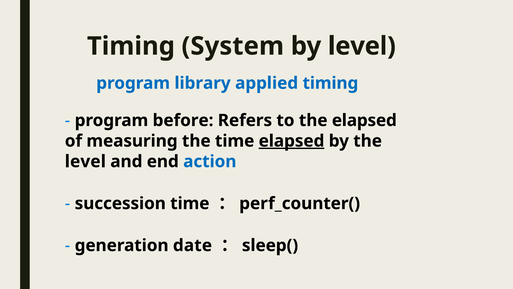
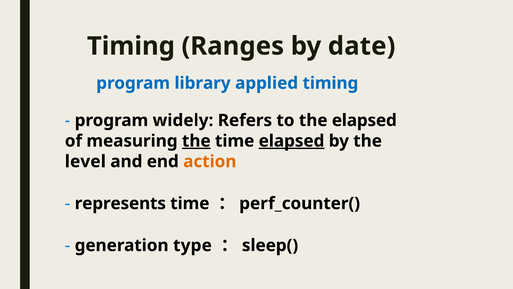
System: System -> Ranges
by level: level -> date
before: before -> widely
the at (196, 141) underline: none -> present
action colour: blue -> orange
succession: succession -> represents
date: date -> type
